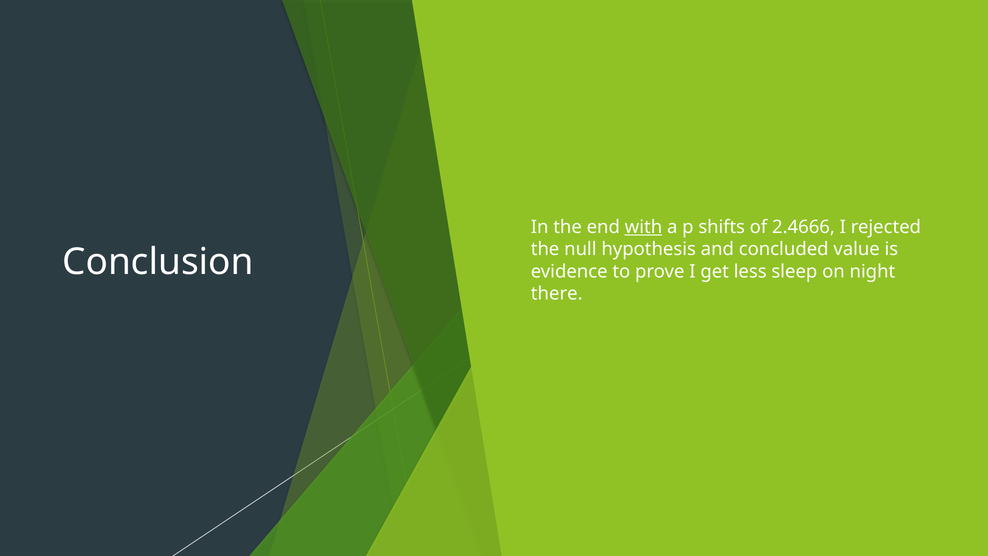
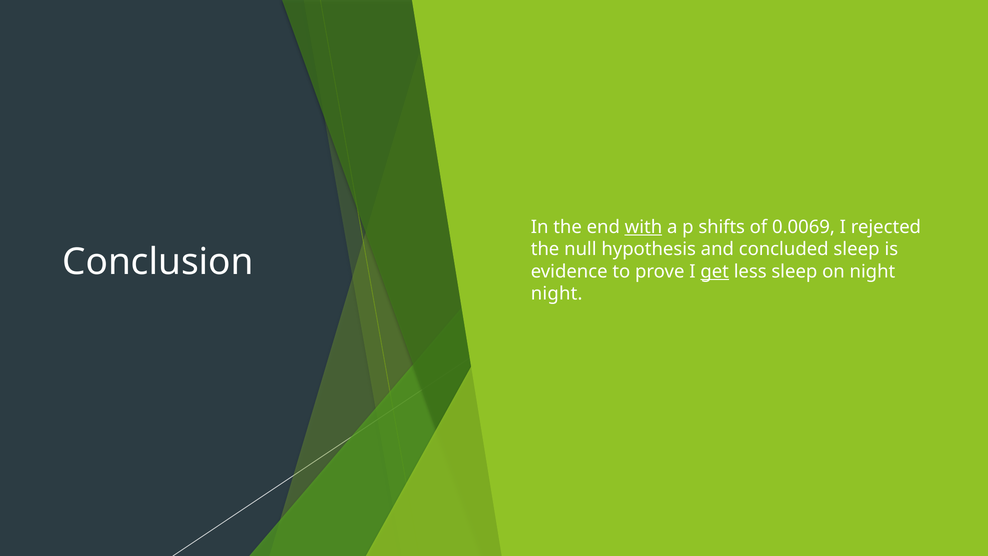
2.4666: 2.4666 -> 0.0069
concluded value: value -> sleep
get underline: none -> present
there at (557, 294): there -> night
